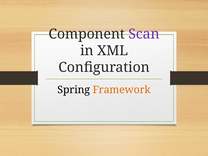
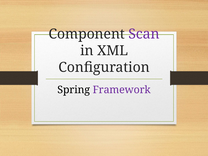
Framework colour: orange -> purple
